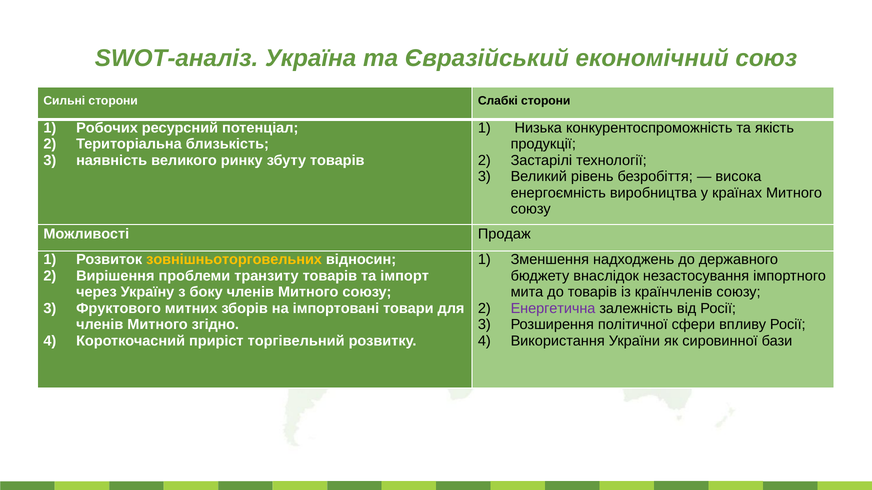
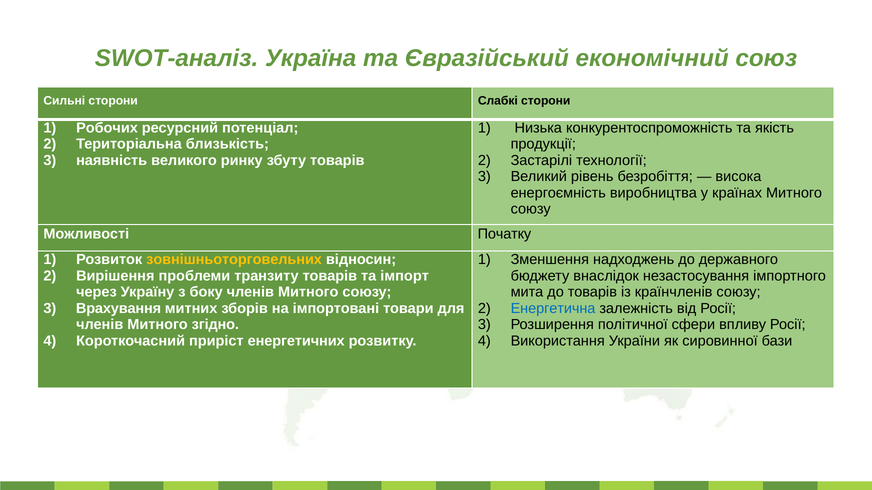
Продаж: Продаж -> Початку
Фруктового: Фруктового -> Врахування
Енергетична colour: purple -> blue
торгівельний: торгівельний -> енергетичних
